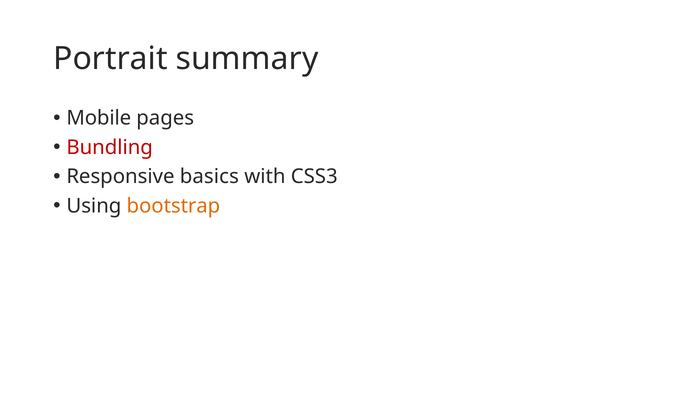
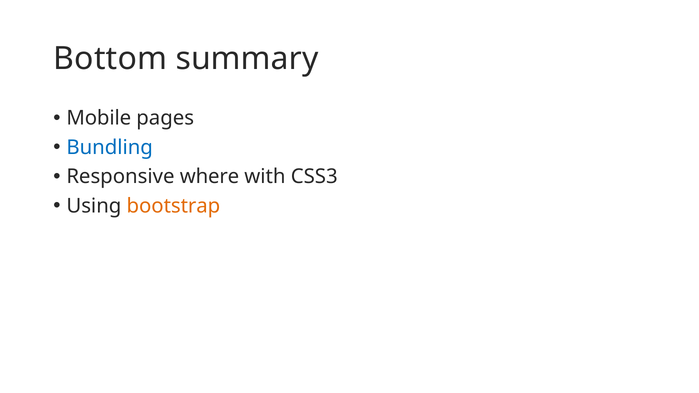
Portrait: Portrait -> Bottom
Bundling colour: red -> blue
basics: basics -> where
